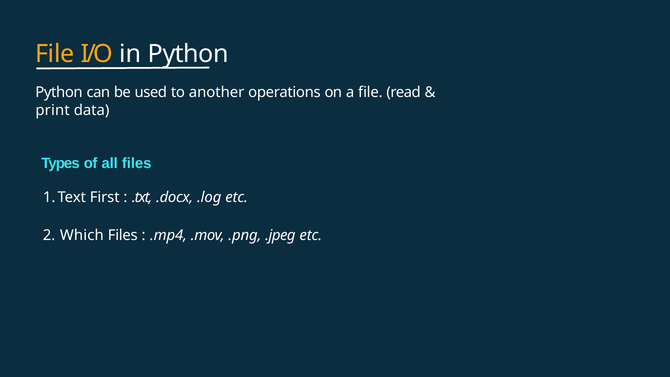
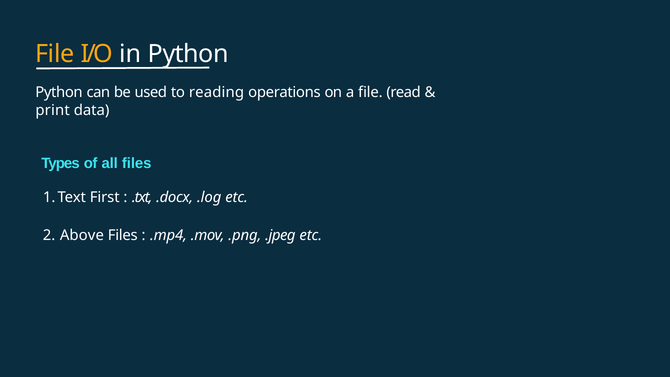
another: another -> reading
Which: Which -> Above
